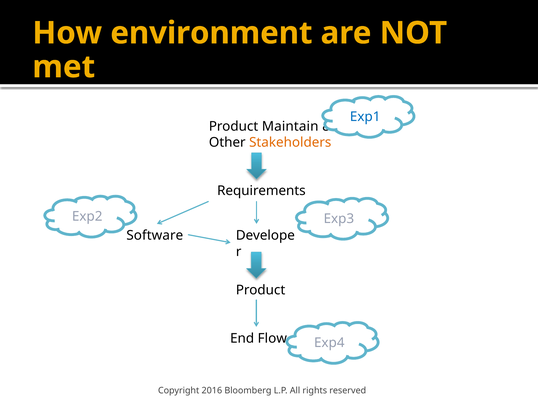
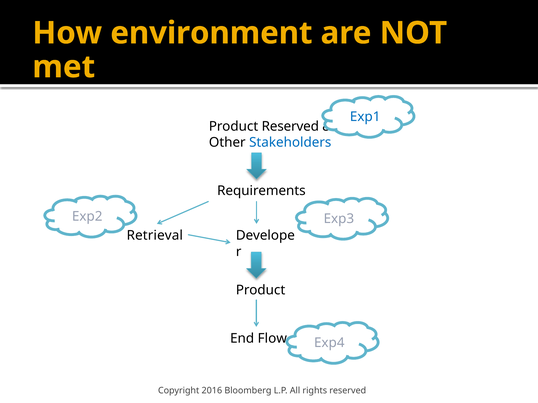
Product Maintain: Maintain -> Reserved
Stakeholders colour: orange -> blue
Software: Software -> Retrieval
